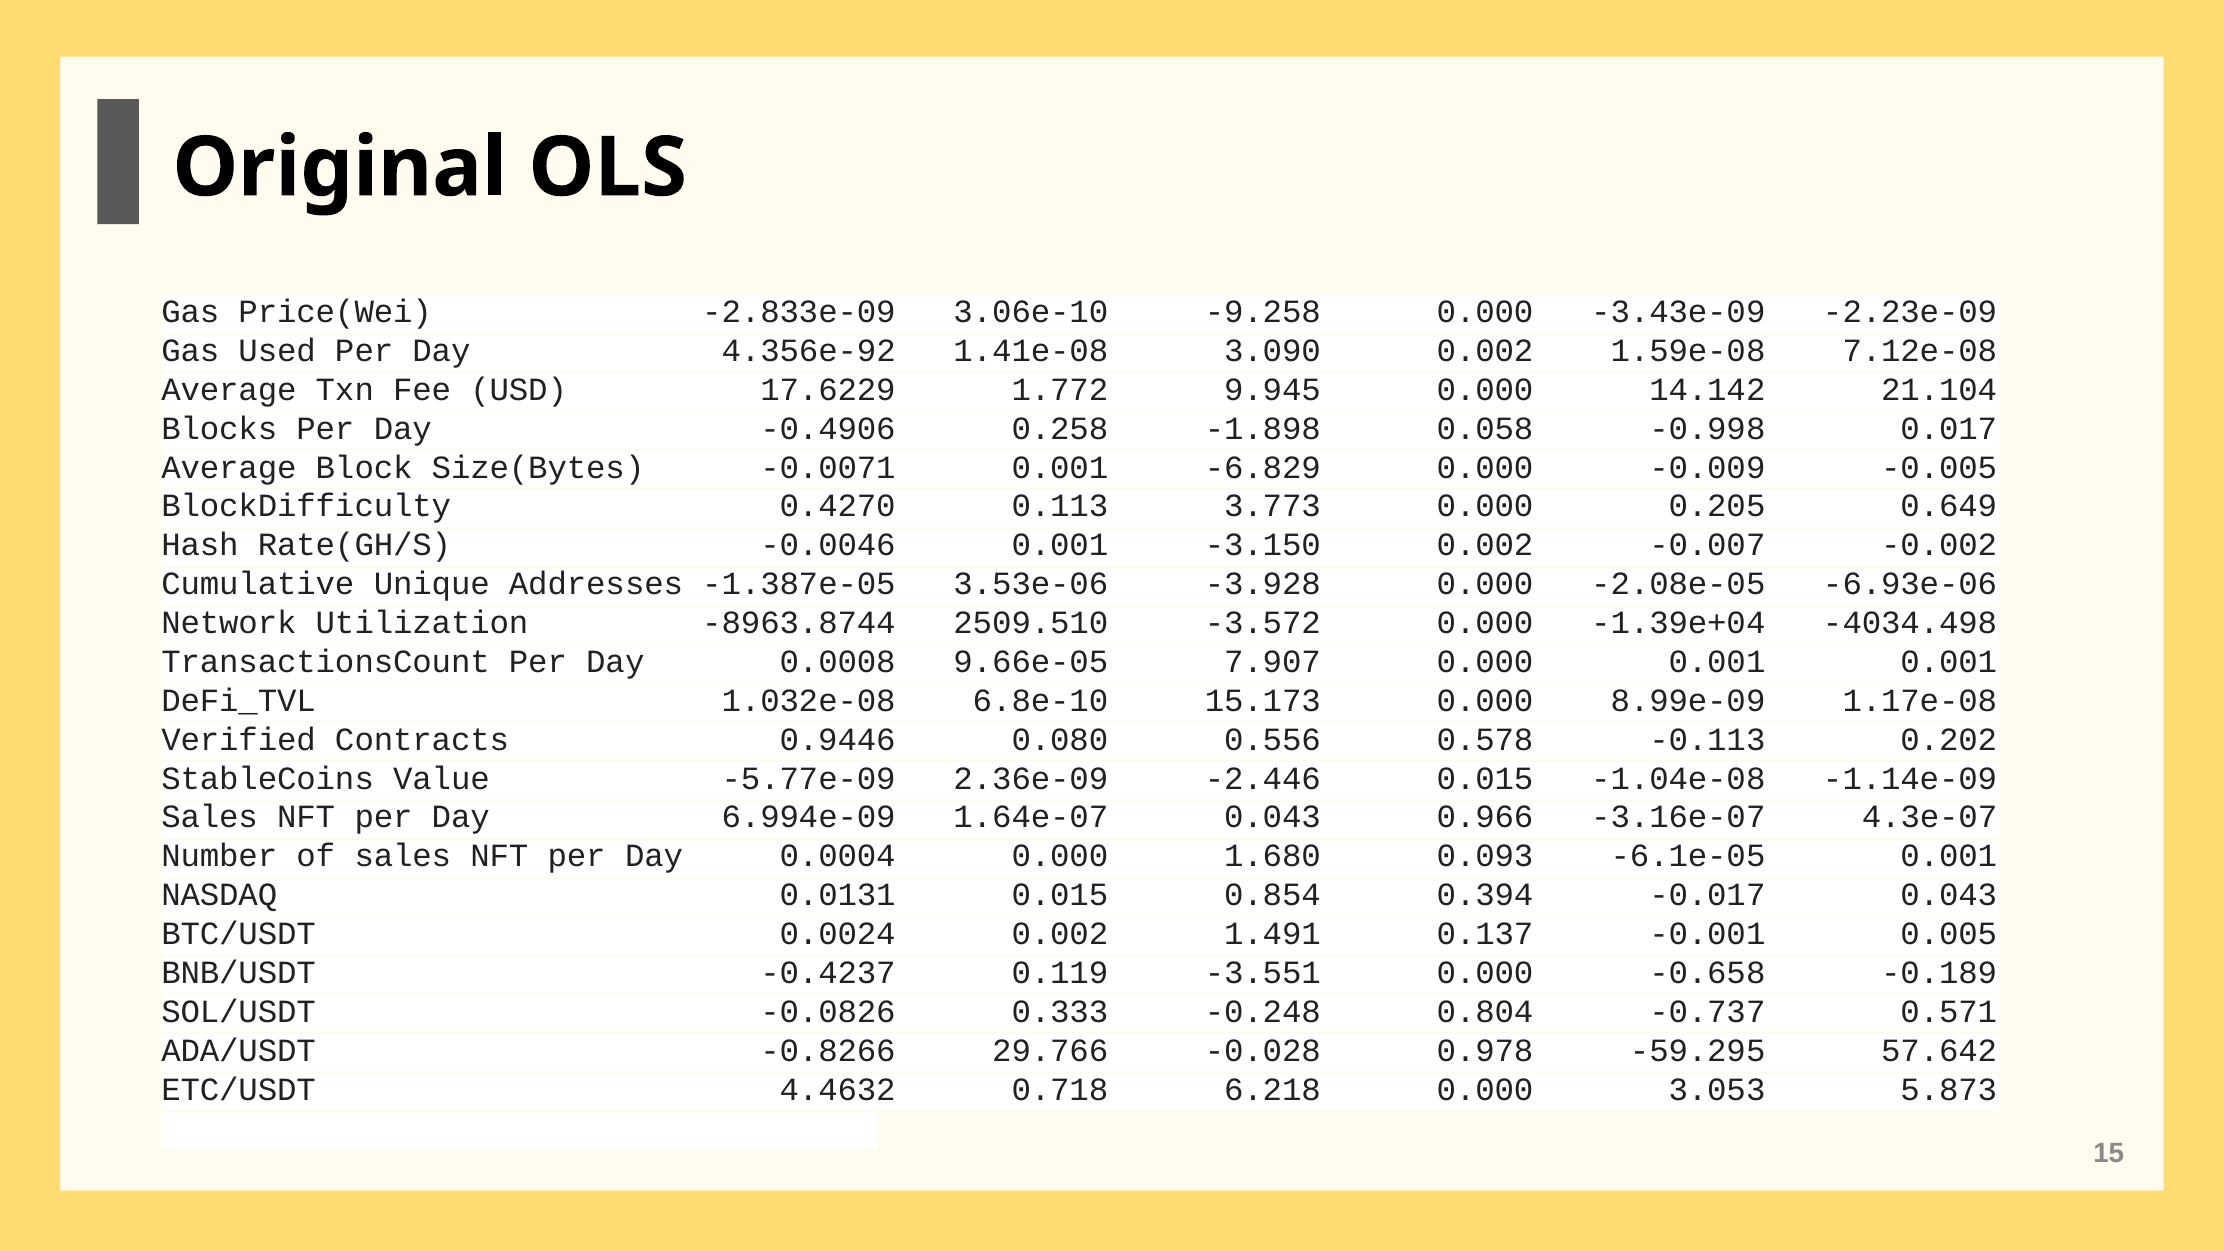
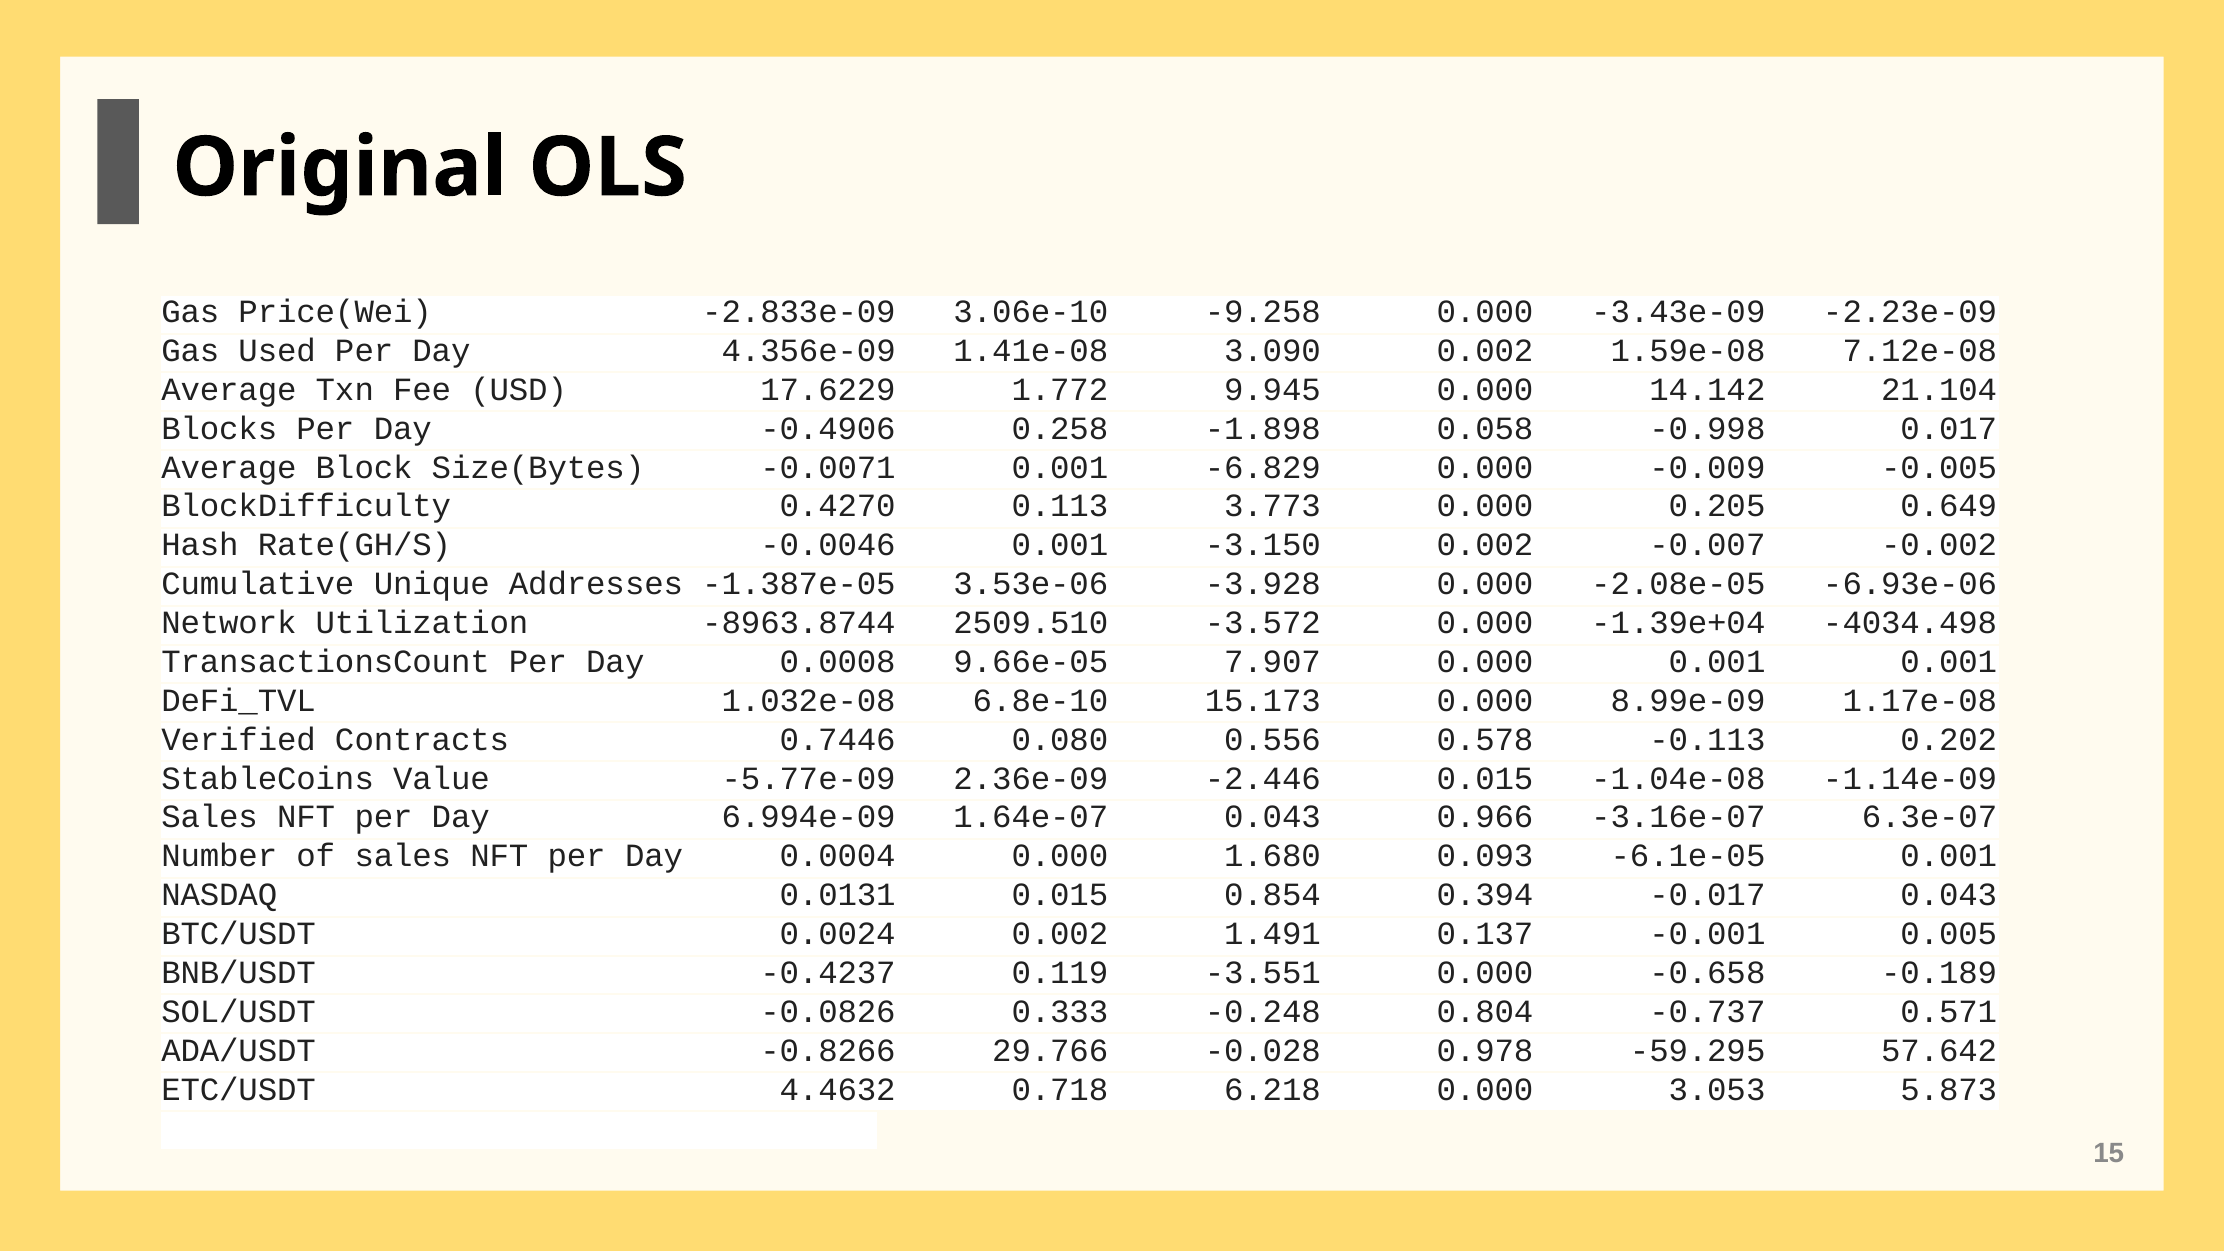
4.356e-92: 4.356e-92 -> 4.356e-09
0.9446: 0.9446 -> 0.7446
4.3e-07: 4.3e-07 -> 6.3e-07
